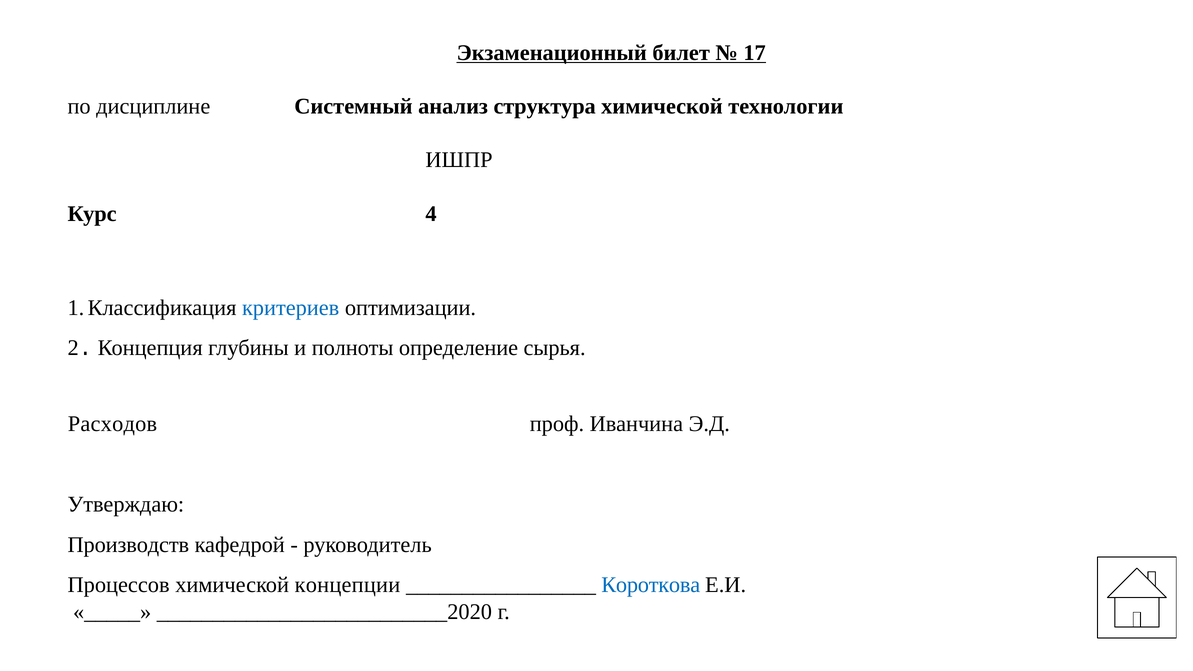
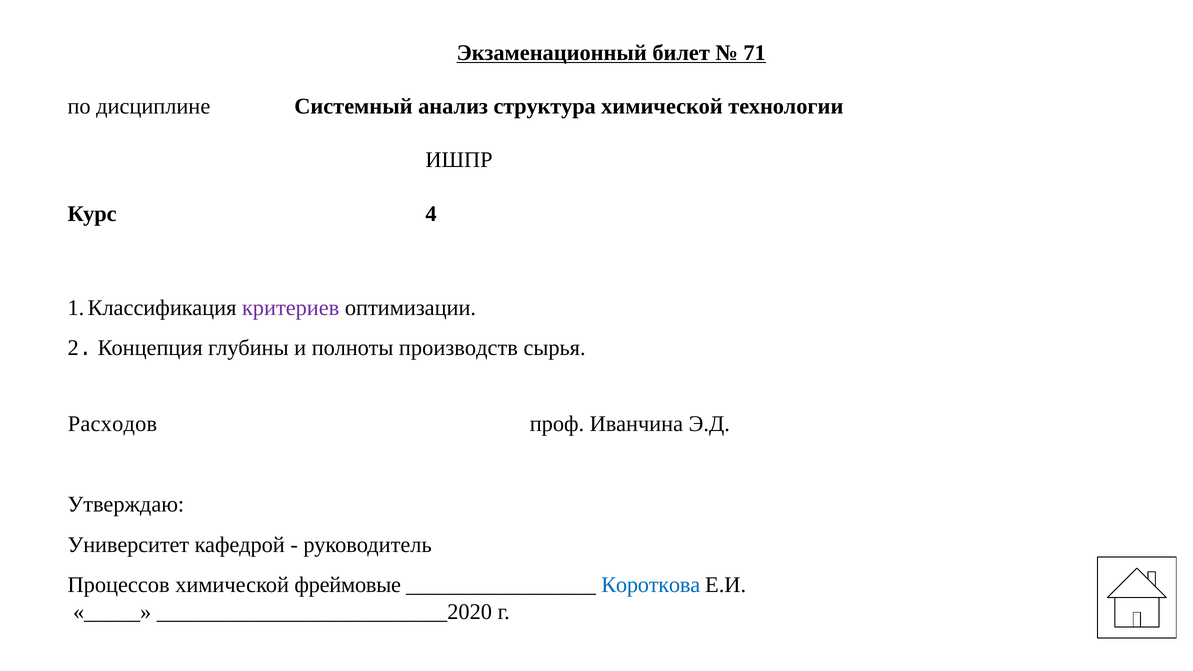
17: 17 -> 71
критериев colour: blue -> purple
определение: определение -> производств
Производств: Производств -> Университет
концепции: концепции -> фреймовые
